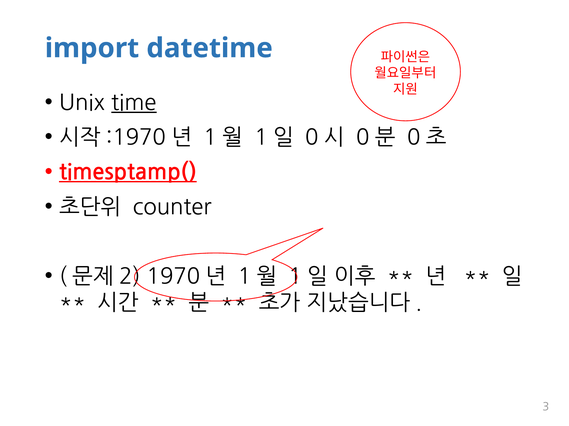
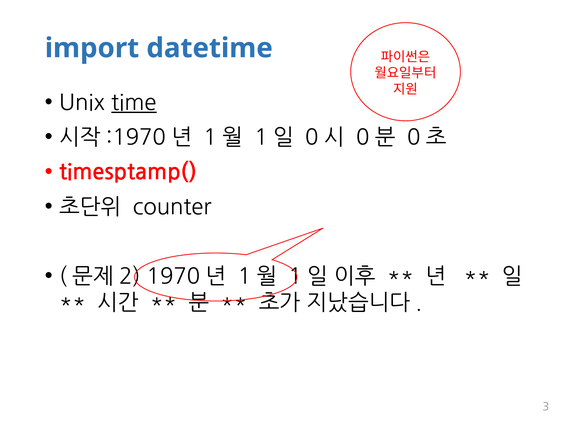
timesptamp( underline: present -> none
